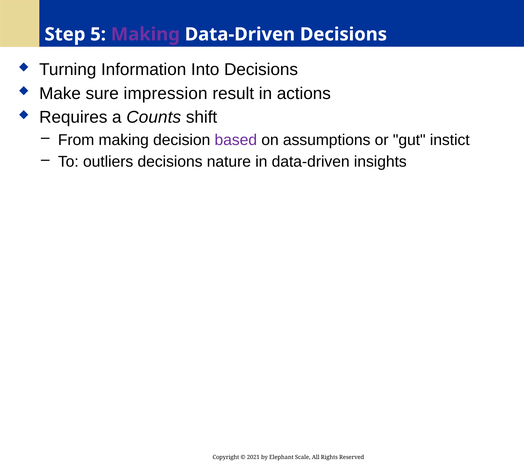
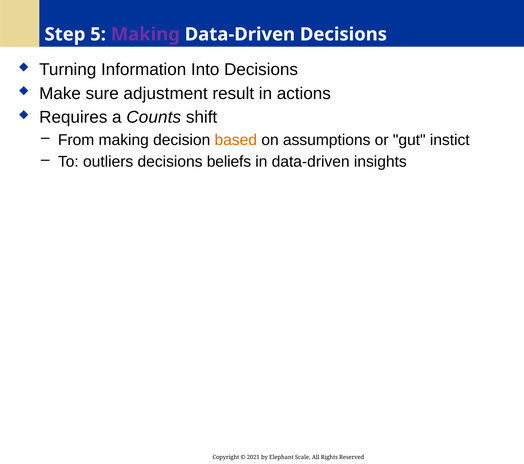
impression: impression -> adjustment
based colour: purple -> orange
nature: nature -> beliefs
